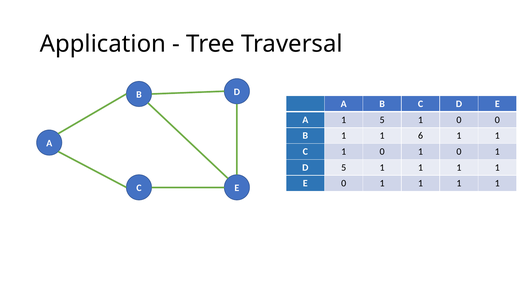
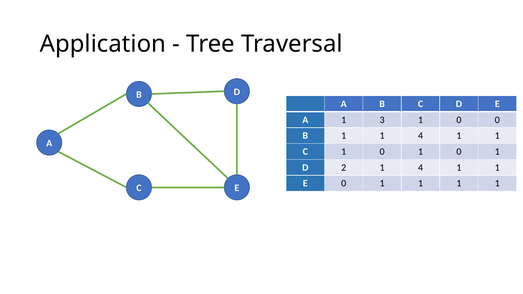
1 5: 5 -> 3
1 1 6: 6 -> 4
D 5: 5 -> 2
1 at (421, 168): 1 -> 4
